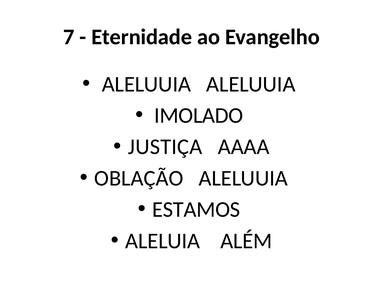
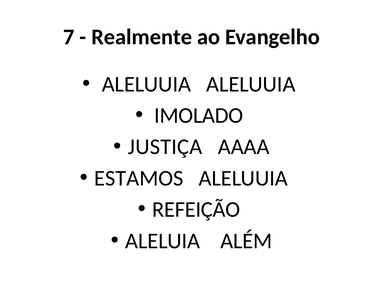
Eternidade: Eternidade -> Realmente
OBLAÇÃO: OBLAÇÃO -> ESTAMOS
ESTAMOS: ESTAMOS -> REFEIÇÃO
